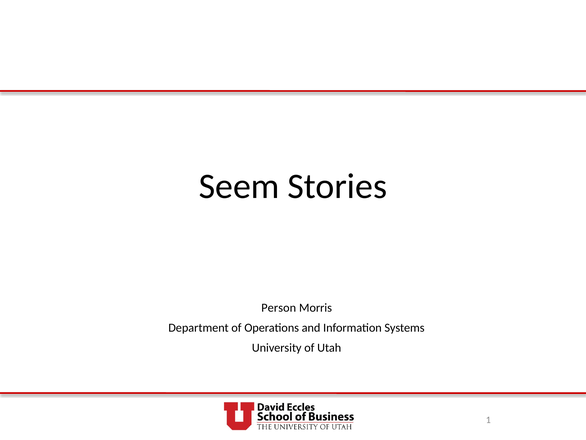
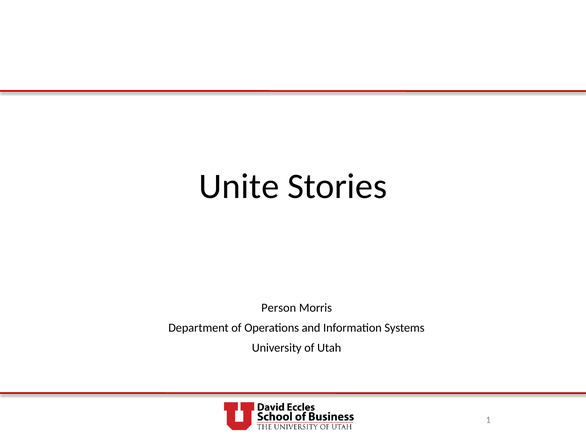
Seem: Seem -> Unite
